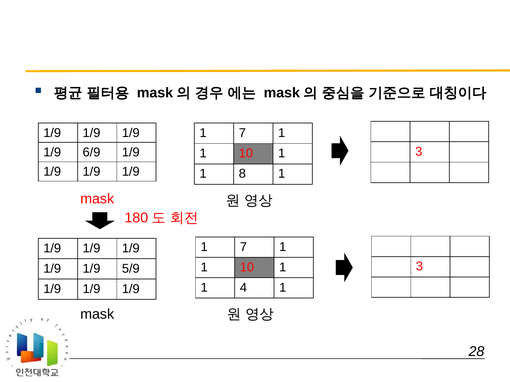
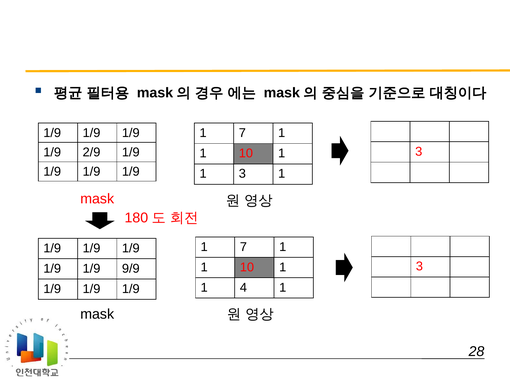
6/9: 6/9 -> 2/9
1 8: 8 -> 3
5/9: 5/9 -> 9/9
